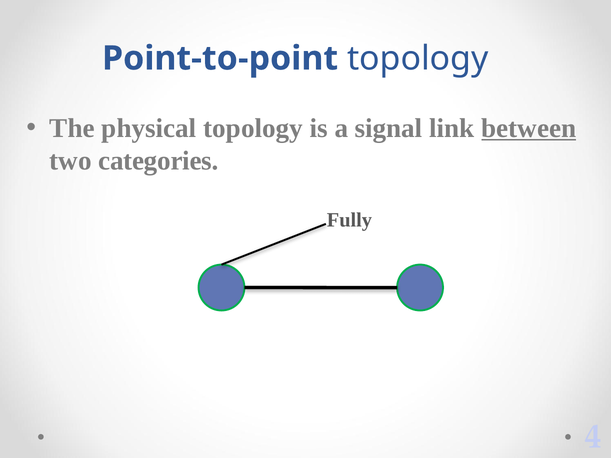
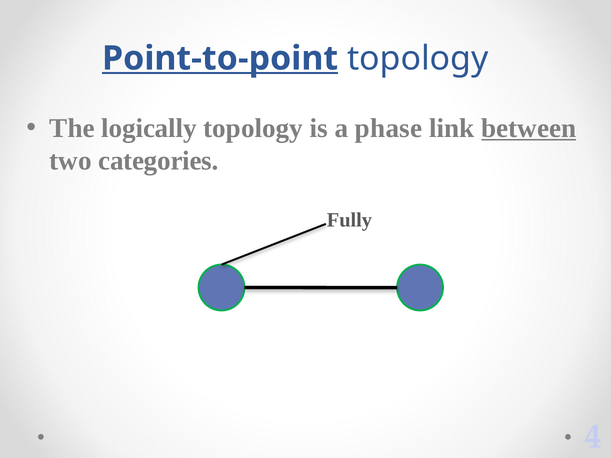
Point-to-point underline: none -> present
physical: physical -> logically
signal: signal -> phase
